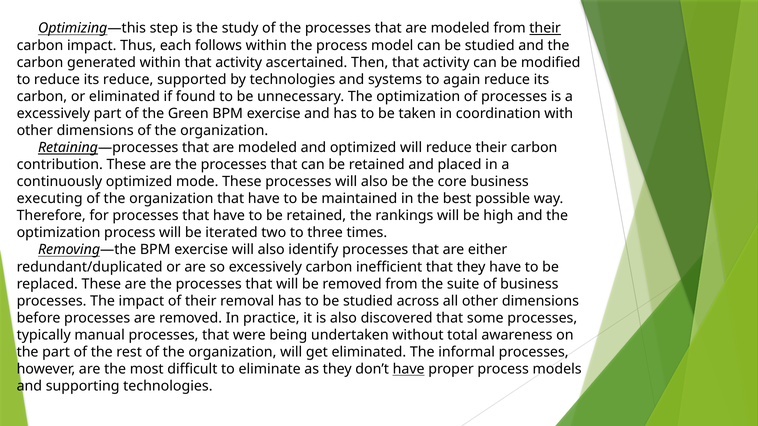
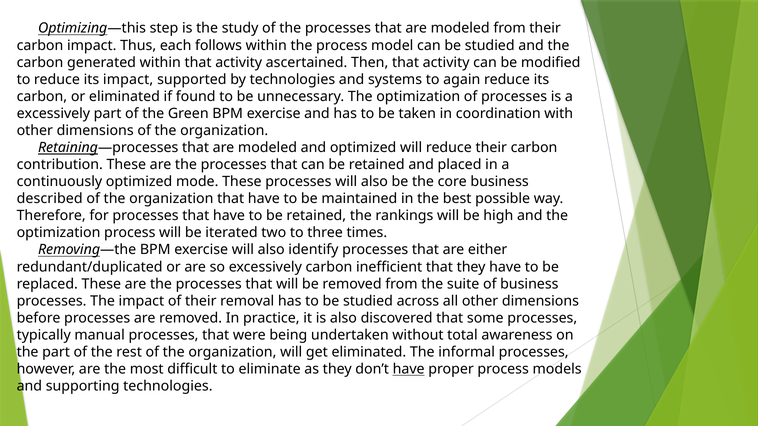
their at (545, 28) underline: present -> none
its reduce: reduce -> impact
executing: executing -> described
